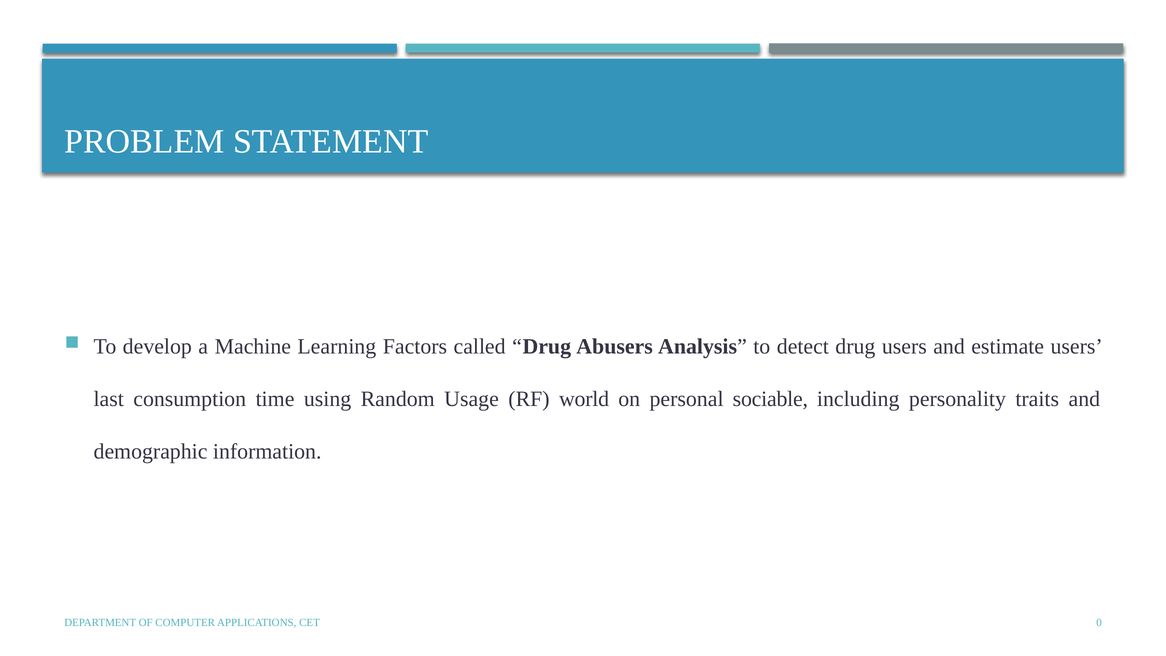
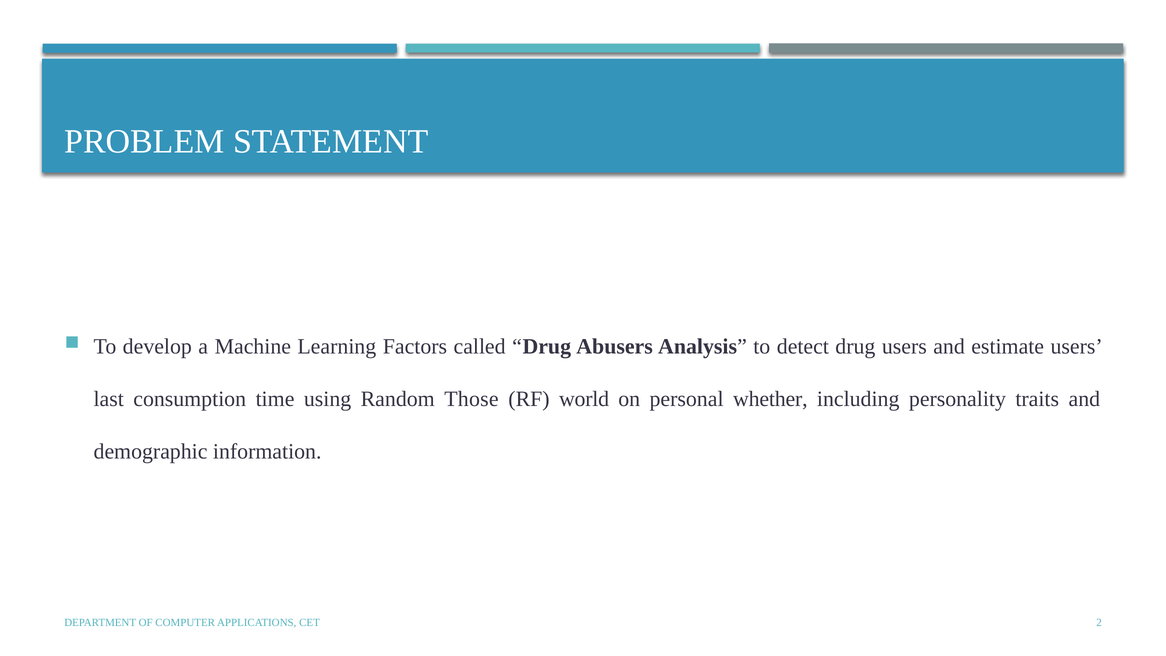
Usage: Usage -> Those
sociable: sociable -> whether
0: 0 -> 2
